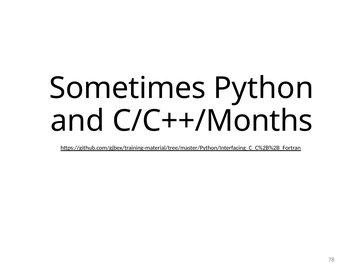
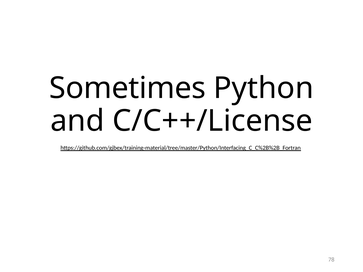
C/C++/Months: C/C++/Months -> C/C++/License
